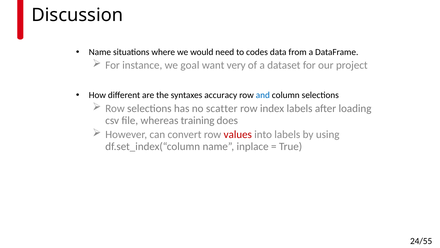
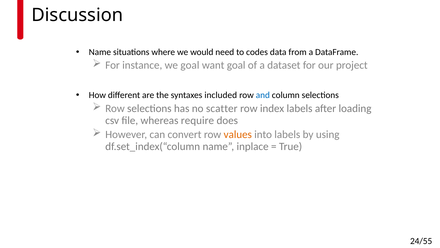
want very: very -> goal
accuracy: accuracy -> included
training: training -> require
values colour: red -> orange
